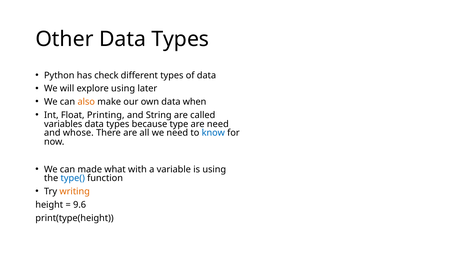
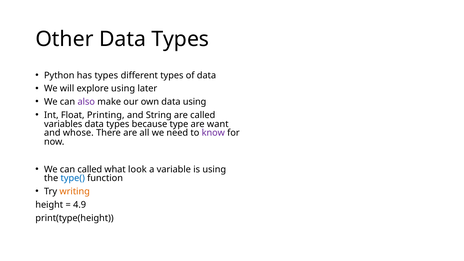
has check: check -> types
also colour: orange -> purple
data when: when -> using
are need: need -> want
know colour: blue -> purple
can made: made -> called
with: with -> look
9.6: 9.6 -> 4.9
